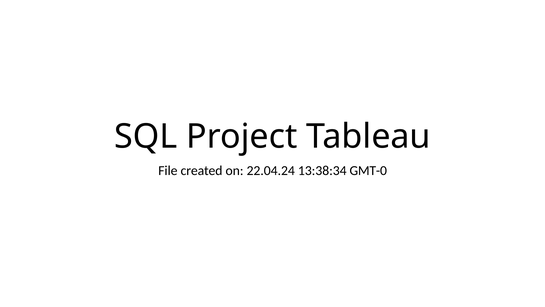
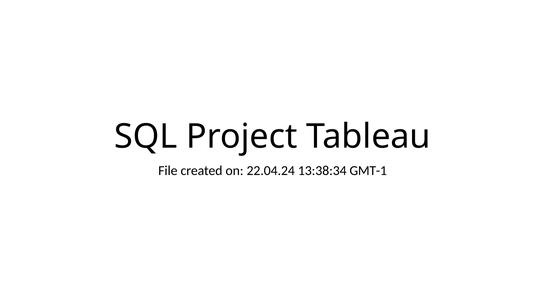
GMT-0: GMT-0 -> GMT-1
